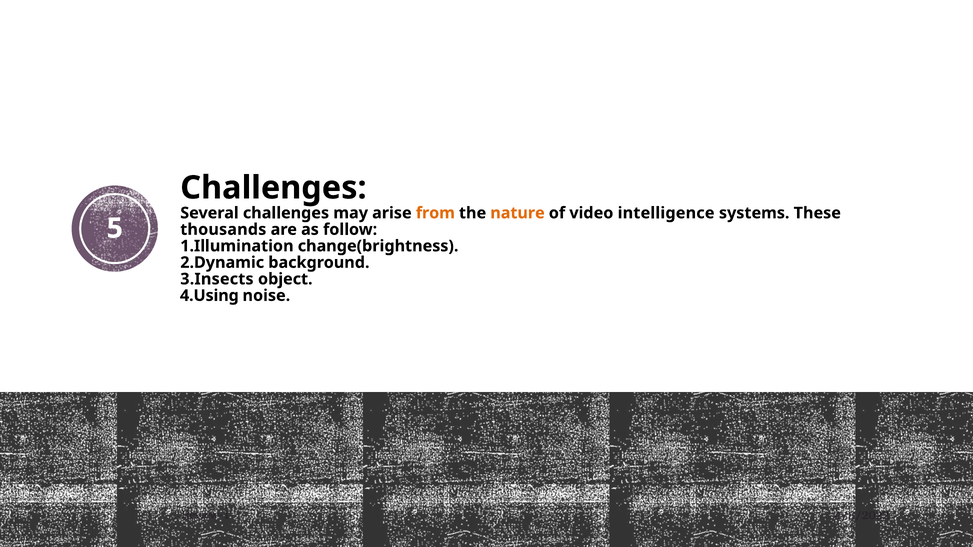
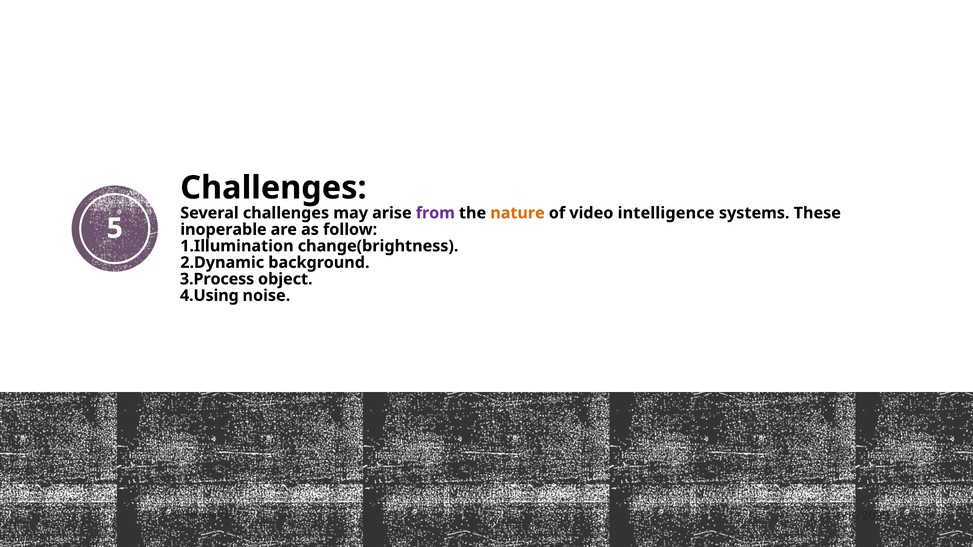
from colour: orange -> purple
thousands: thousands -> inoperable
3.Insects: 3.Insects -> 3.Process
